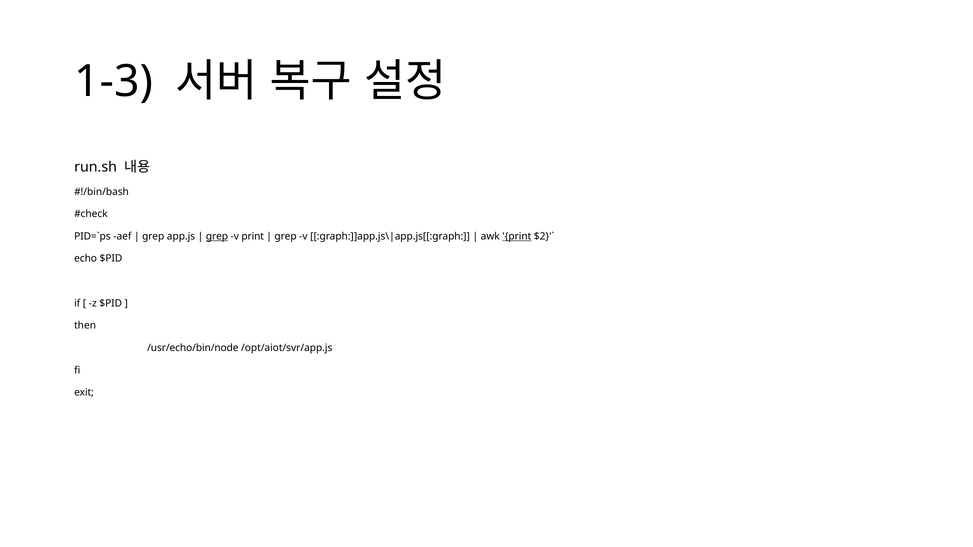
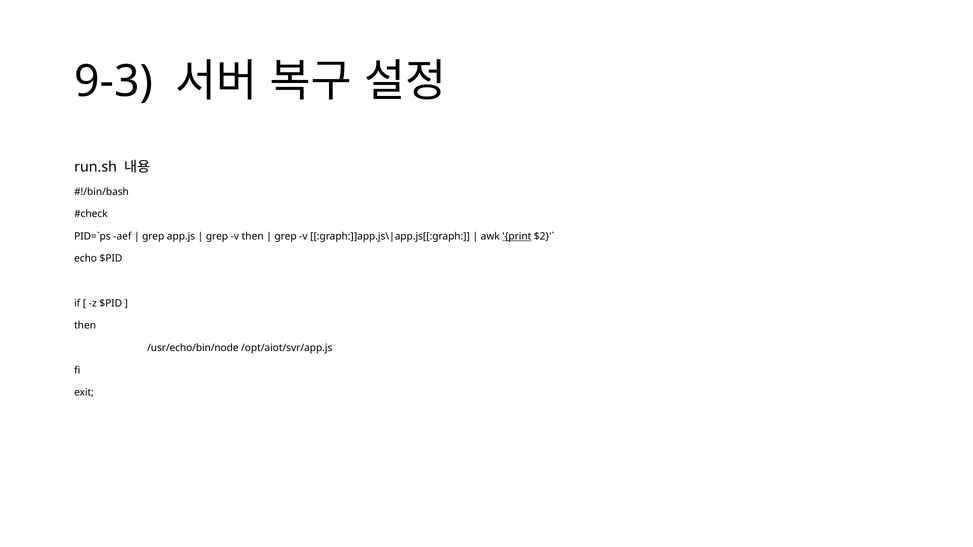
1-3: 1-3 -> 9-3
grep at (217, 236) underline: present -> none
v print: print -> then
